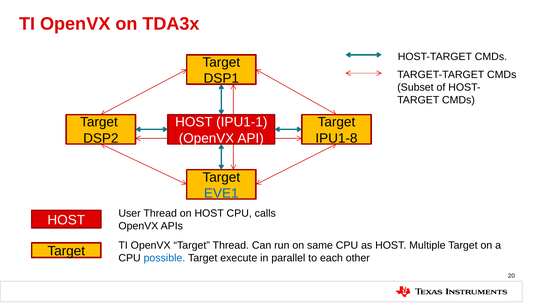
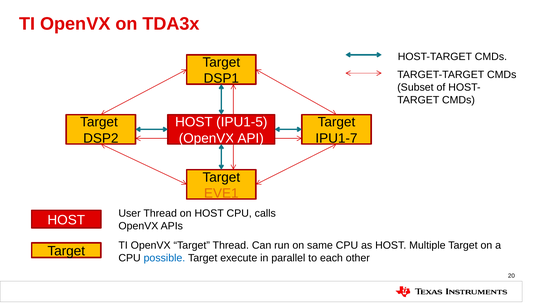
IPU1-1: IPU1-1 -> IPU1-5
IPU1-8: IPU1-8 -> IPU1-7
EVE1 colour: blue -> orange
